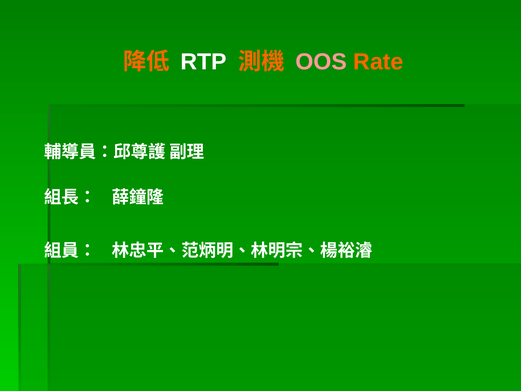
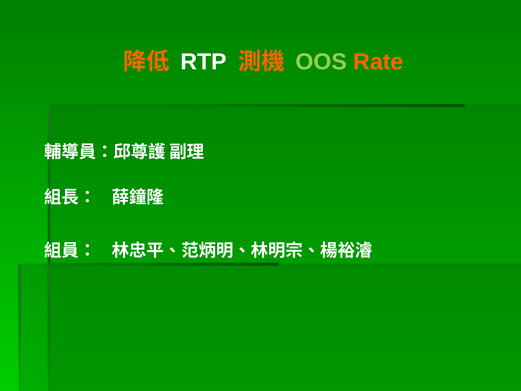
OOS colour: pink -> light green
